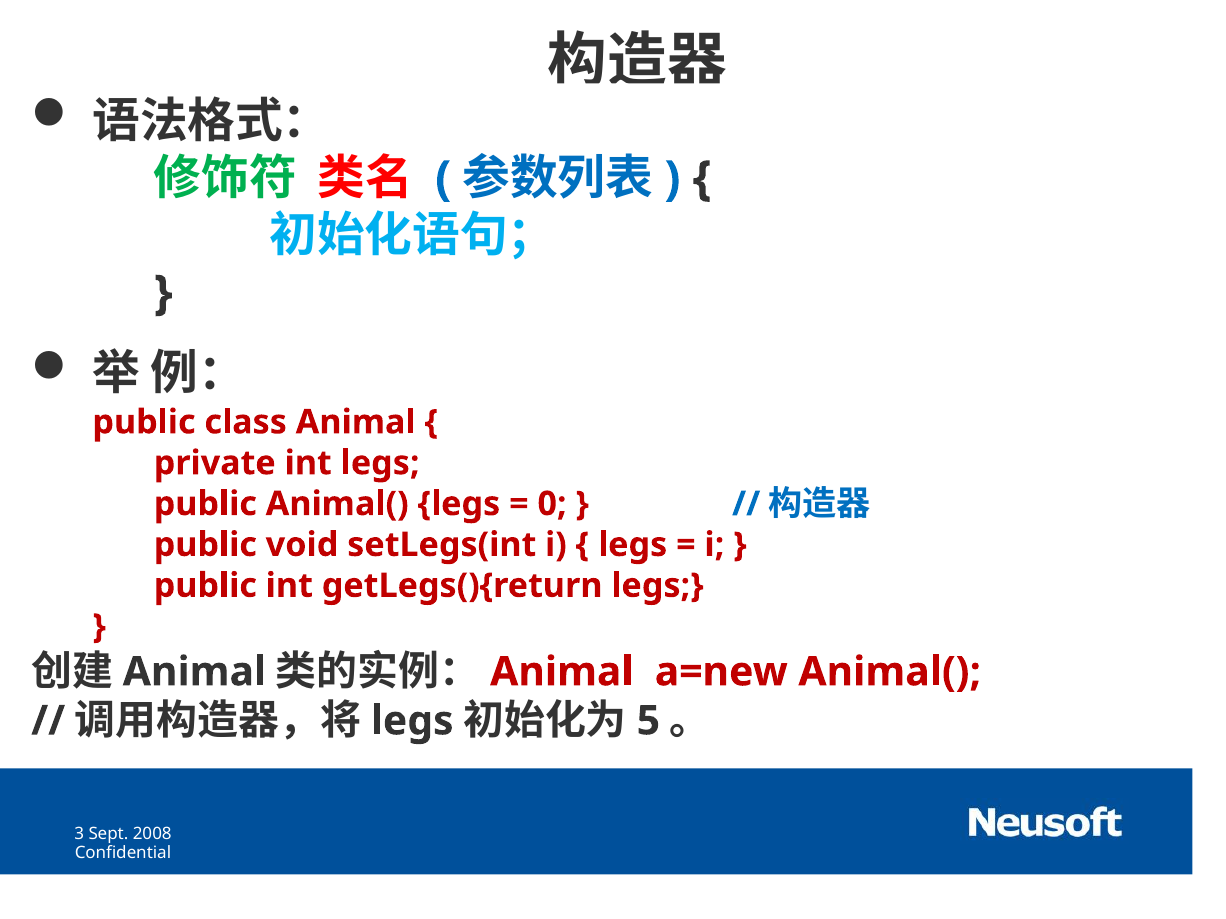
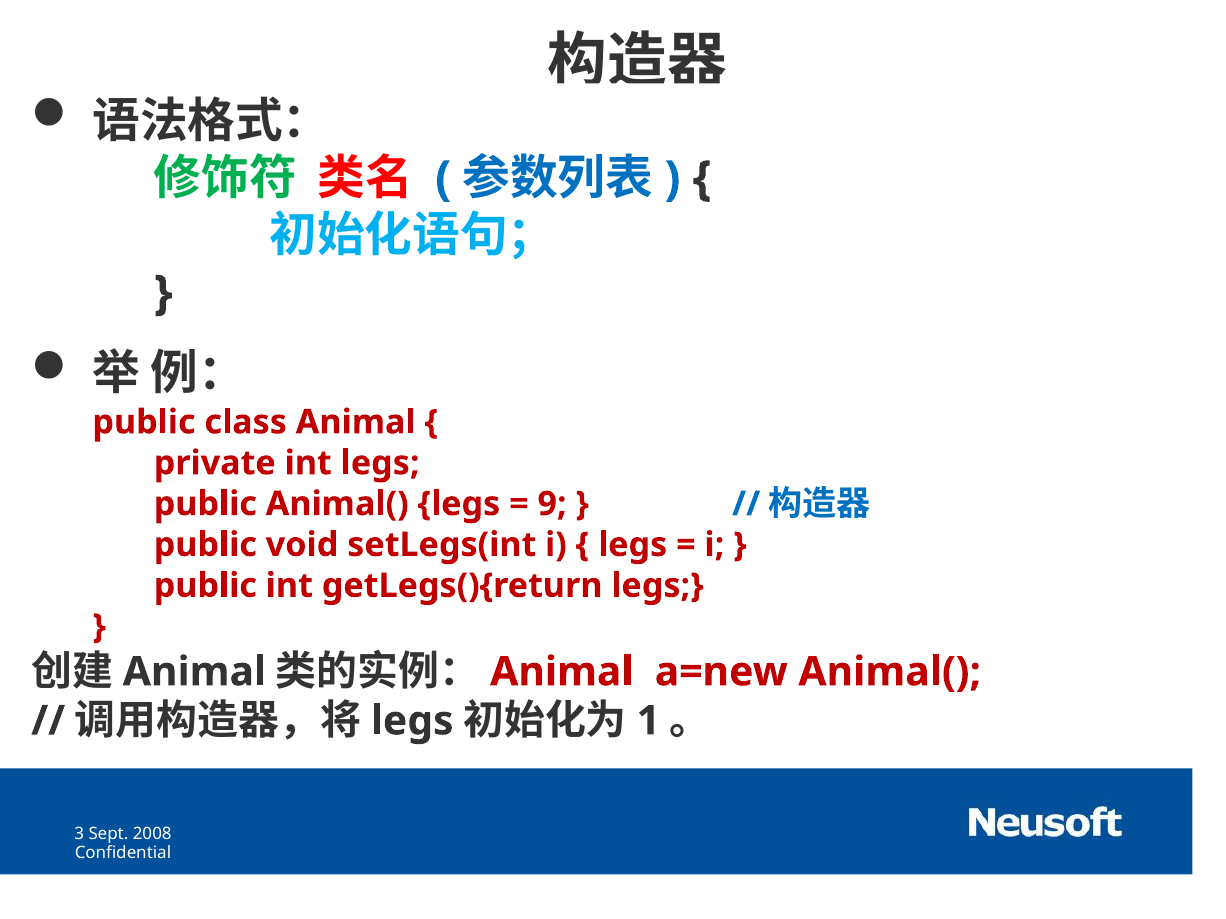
0: 0 -> 9
5: 5 -> 1
